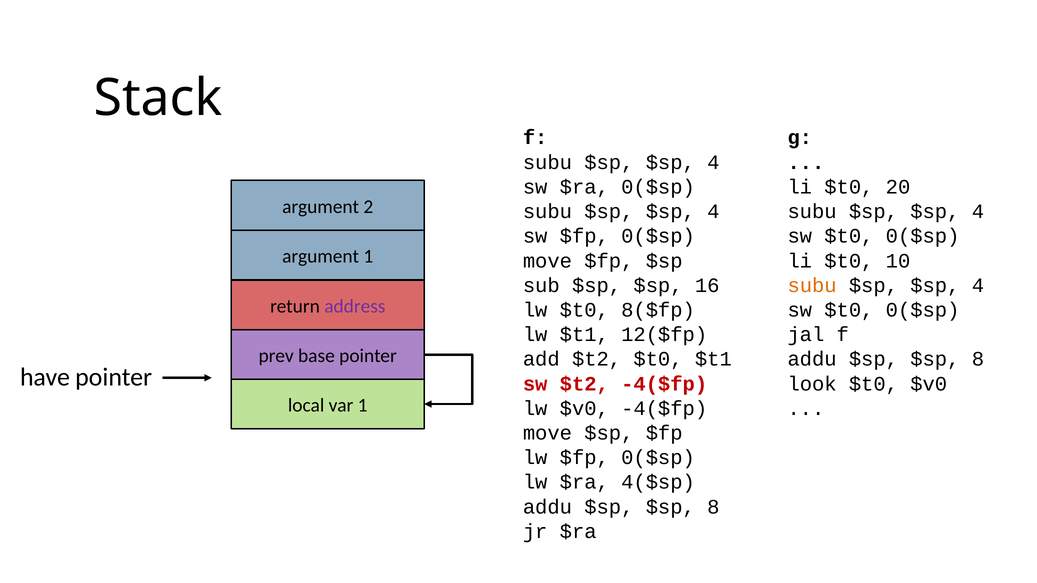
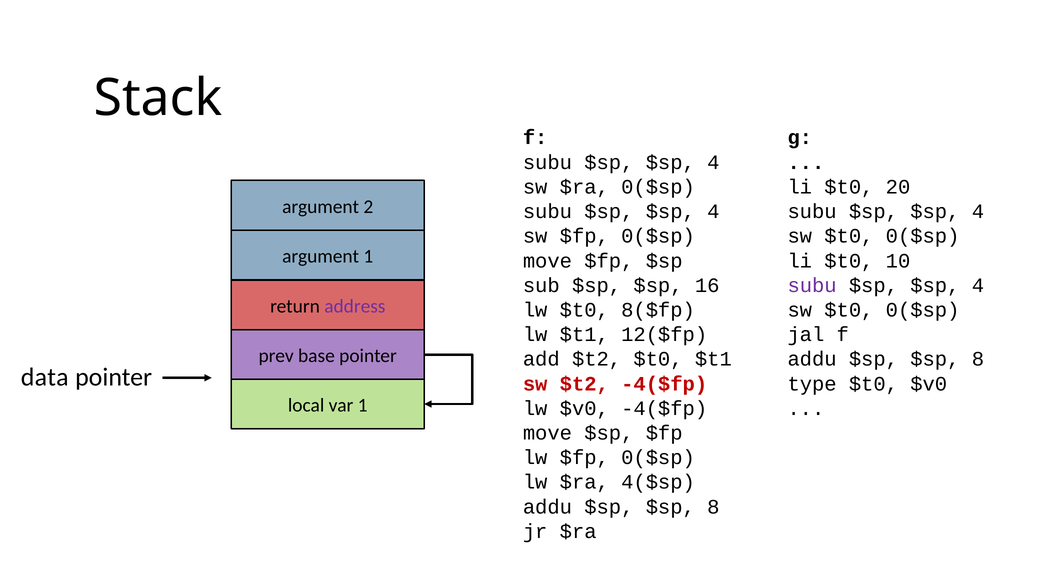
subu at (812, 285) colour: orange -> purple
have: have -> data
look: look -> type
